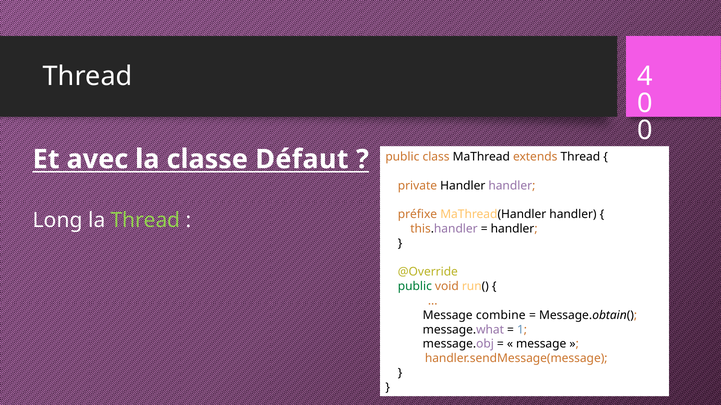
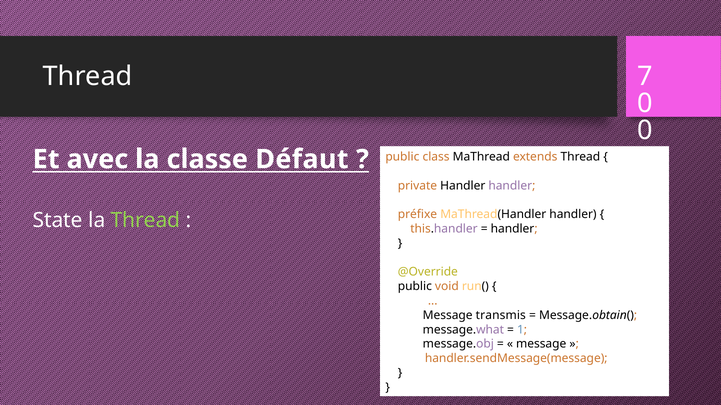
4: 4 -> 7
Long: Long -> State
public at (415, 287) colour: green -> black
combine: combine -> transmis
